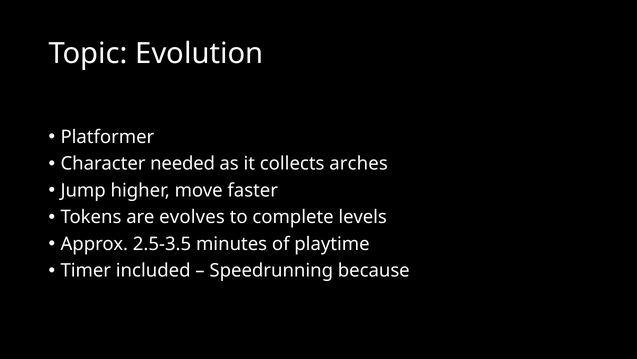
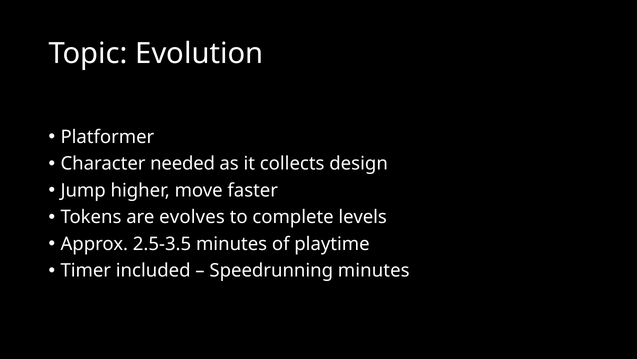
arches: arches -> design
Speedrunning because: because -> minutes
